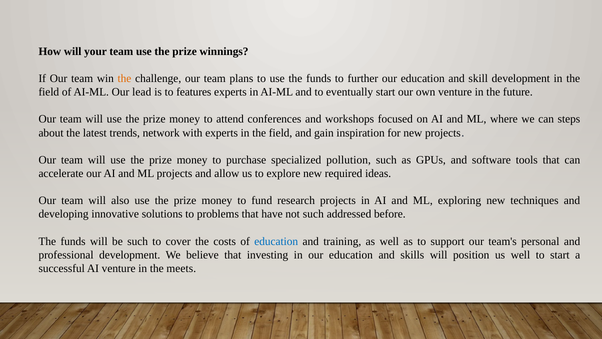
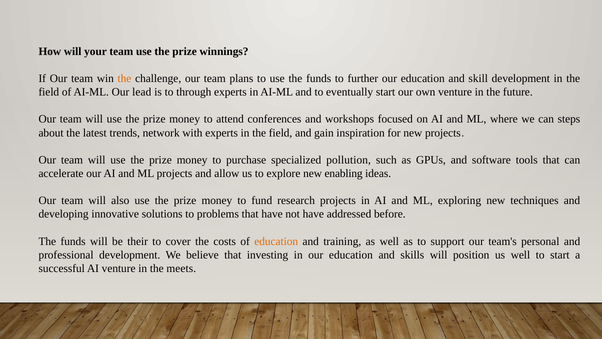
features: features -> through
required: required -> enabling
not such: such -> have
be such: such -> their
education at (276, 241) colour: blue -> orange
